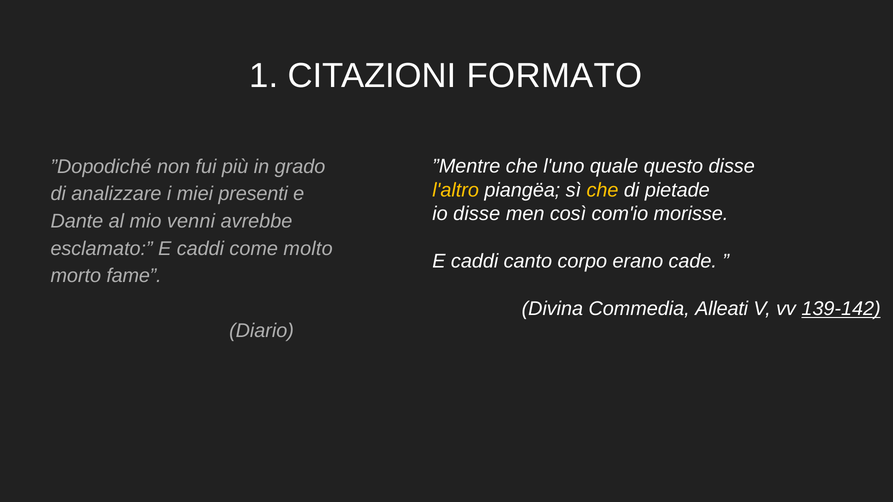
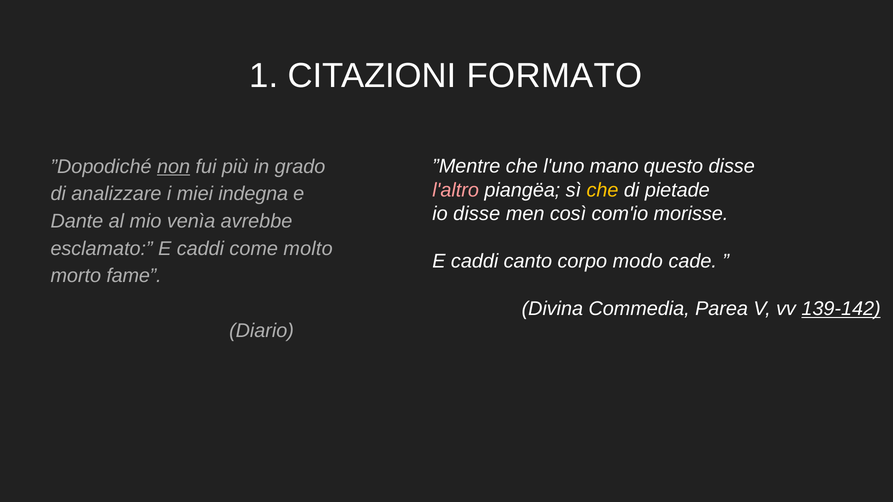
quale: quale -> mano
non underline: none -> present
l'altro colour: yellow -> pink
presenti: presenti -> indegna
venni: venni -> venìa
erano: erano -> modo
Alleati: Alleati -> Parea
